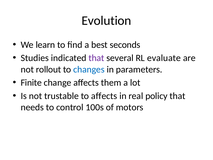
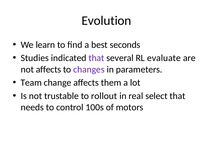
not rollout: rollout -> affects
changes colour: blue -> purple
Finite: Finite -> Team
to affects: affects -> rollout
policy: policy -> select
